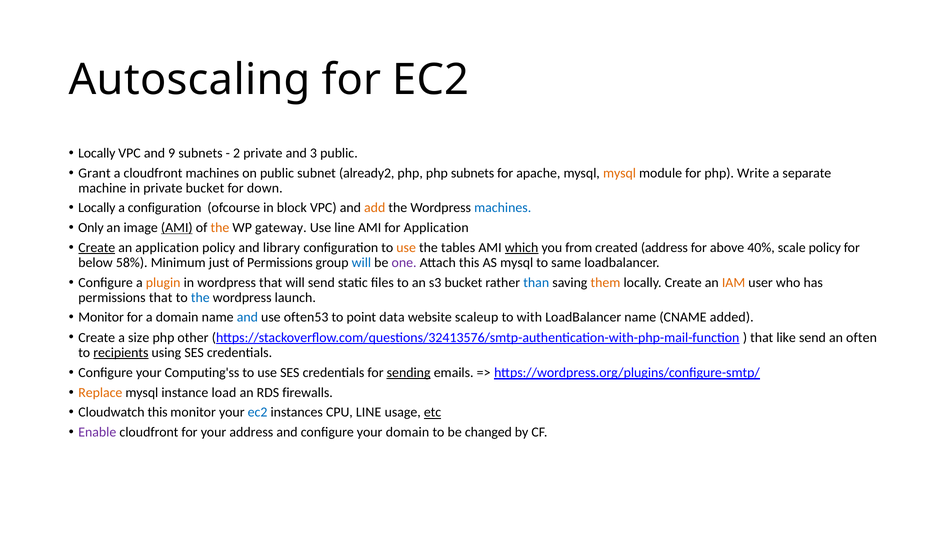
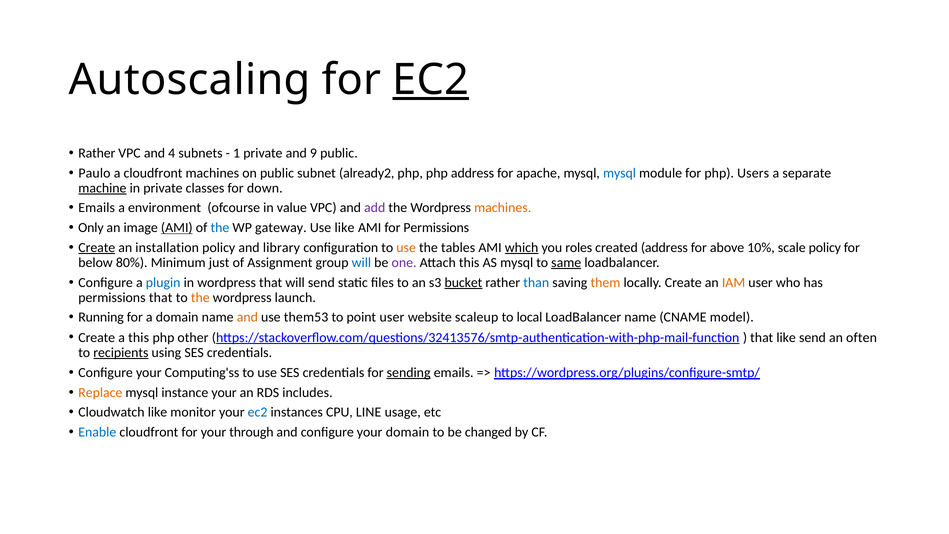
EC2 at (431, 80) underline: none -> present
Locally at (97, 153): Locally -> Rather
9: 9 -> 4
2: 2 -> 1
3: 3 -> 9
Grant: Grant -> Paulo
php subnets: subnets -> address
mysql at (619, 173) colour: orange -> blue
Write: Write -> Users
machine underline: none -> present
private bucket: bucket -> classes
Locally at (97, 208): Locally -> Emails
a configuration: configuration -> environment
block: block -> value
add colour: orange -> purple
machines at (503, 208) colour: blue -> orange
the at (220, 228) colour: orange -> blue
Use line: line -> like
for Application: Application -> Permissions
an application: application -> installation
from: from -> roles
40%: 40% -> 10%
58%: 58% -> 80%
of Permissions: Permissions -> Assignment
same underline: none -> present
plugin colour: orange -> blue
bucket at (463, 282) underline: none -> present
the at (200, 297) colour: blue -> orange
Monitor at (101, 317): Monitor -> Running
and at (247, 317) colour: blue -> orange
often53: often53 -> them53
point data: data -> user
with: with -> local
added: added -> model
a size: size -> this
instance load: load -> your
firewalls: firewalls -> includes
Cloudwatch this: this -> like
etc underline: present -> none
Enable colour: purple -> blue
your address: address -> through
